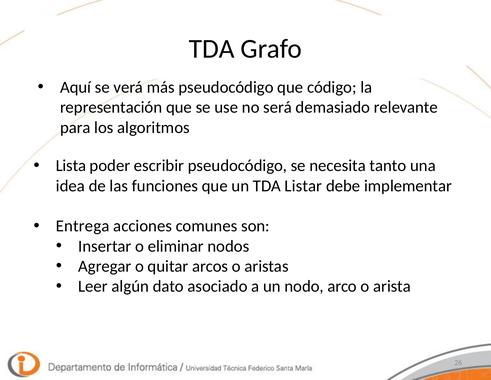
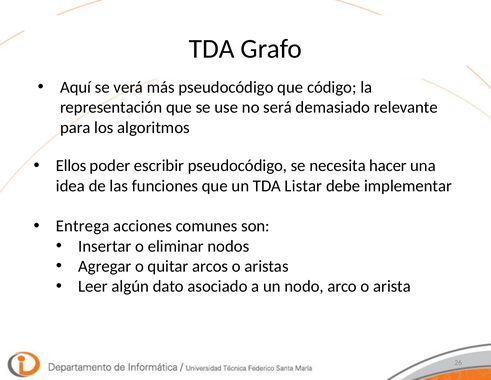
Lista: Lista -> Ellos
tanto: tanto -> hacer
